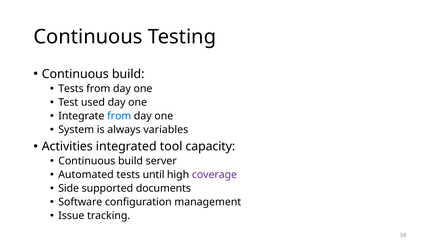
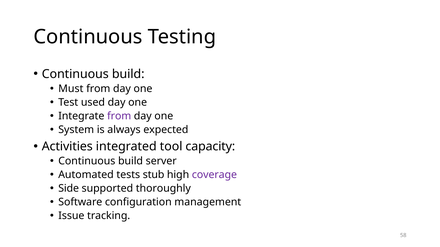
Tests at (71, 89): Tests -> Must
from at (119, 116) colour: blue -> purple
variables: variables -> expected
until: until -> stub
documents: documents -> thoroughly
